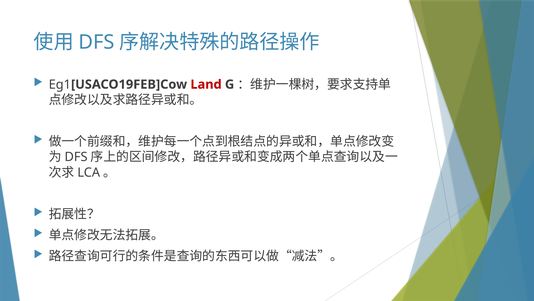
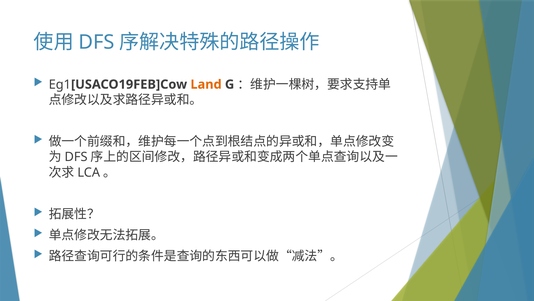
Land colour: red -> orange
